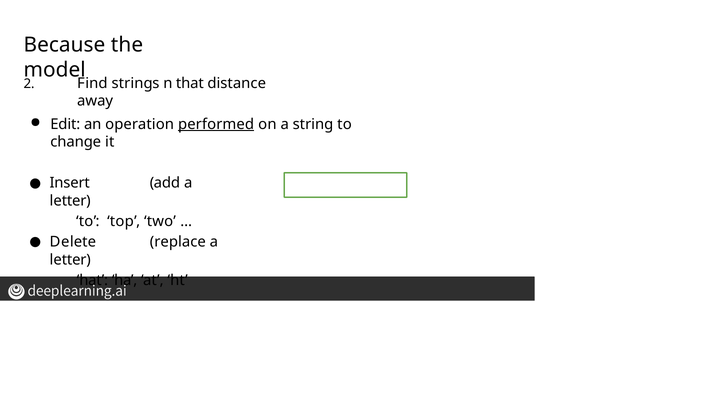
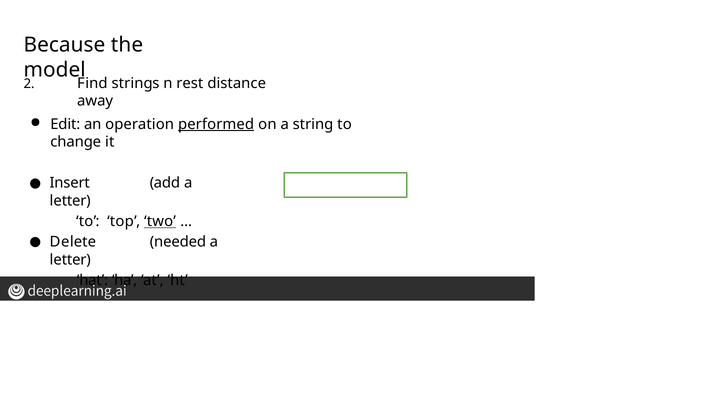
that: that -> rest
two underline: none -> present
replace: replace -> needed
